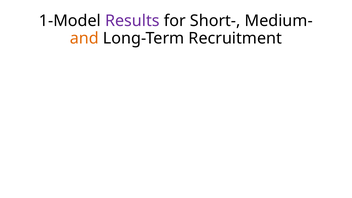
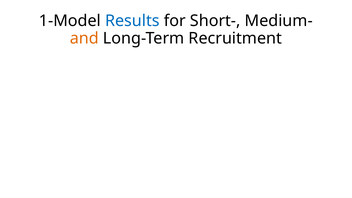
Results colour: purple -> blue
